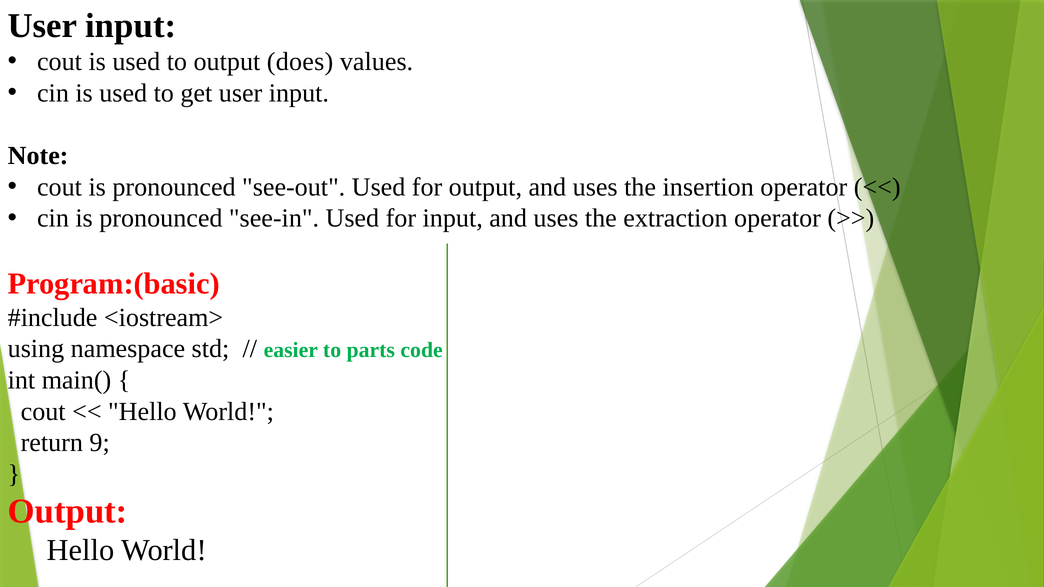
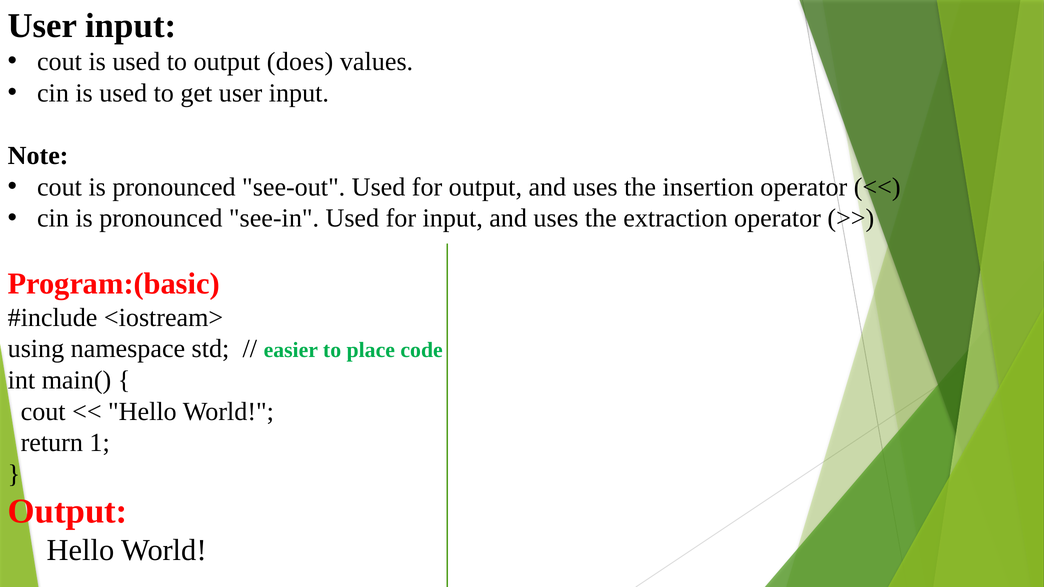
parts: parts -> place
9: 9 -> 1
